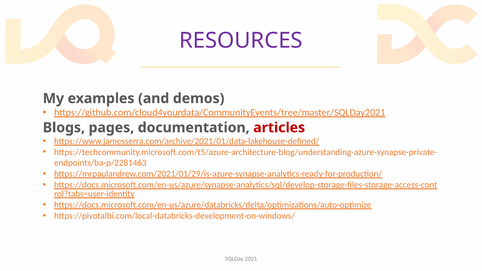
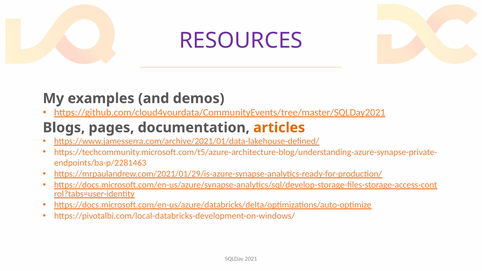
articles colour: red -> orange
